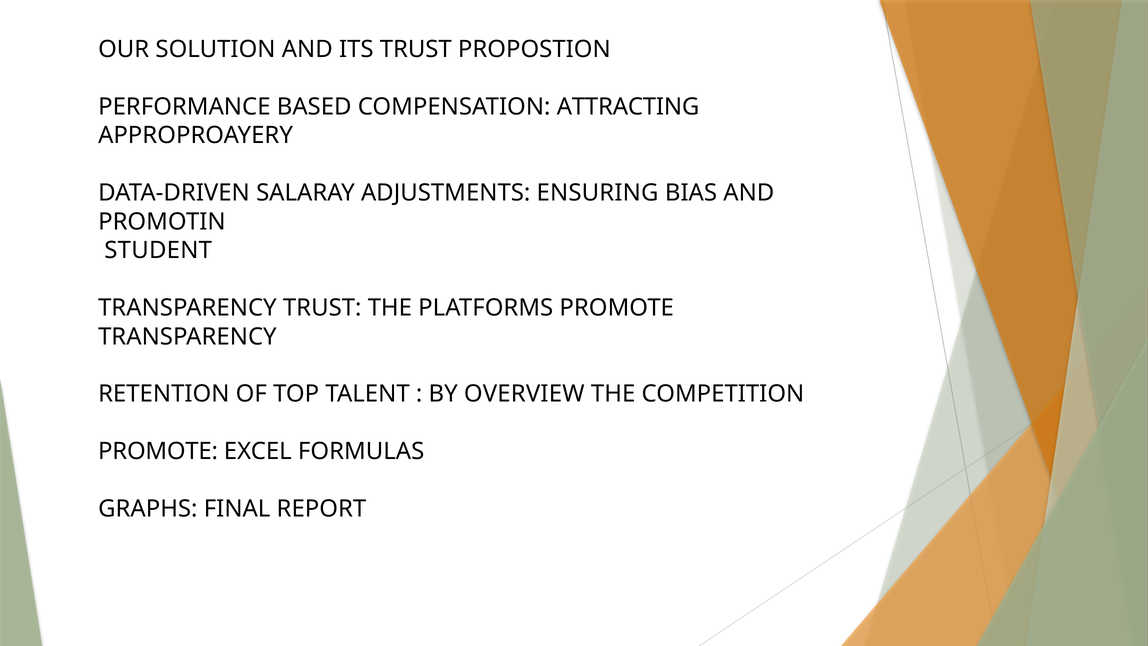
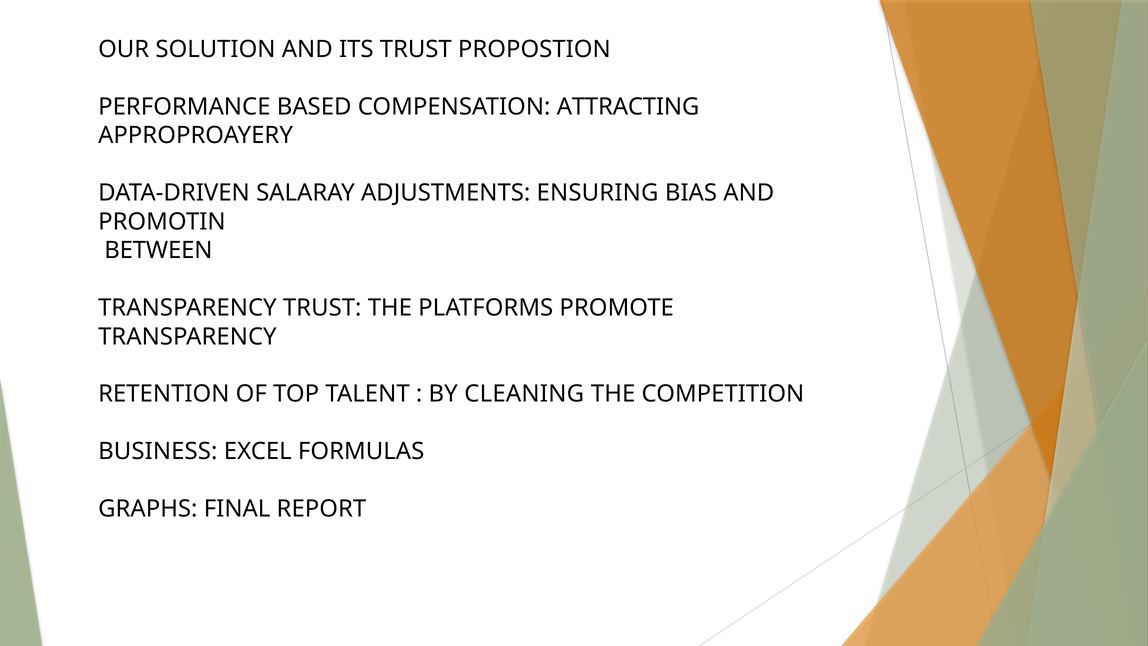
STUDENT: STUDENT -> BETWEEN
OVERVIEW: OVERVIEW -> CLEANING
PROMOTE at (158, 451): PROMOTE -> BUSINESS
